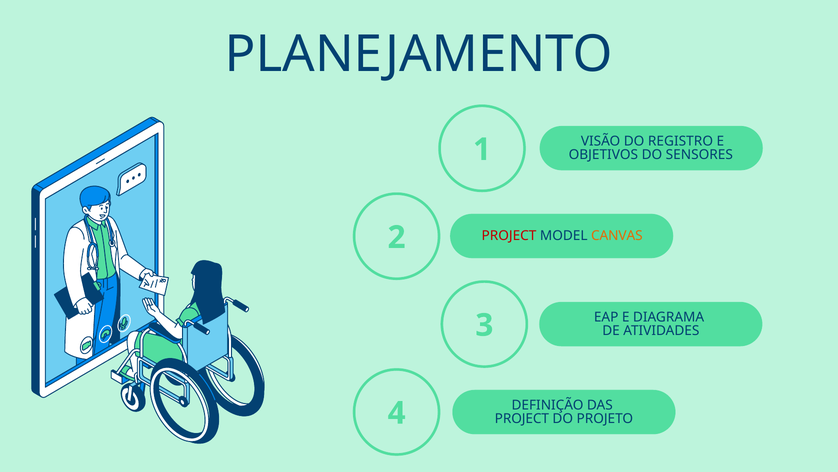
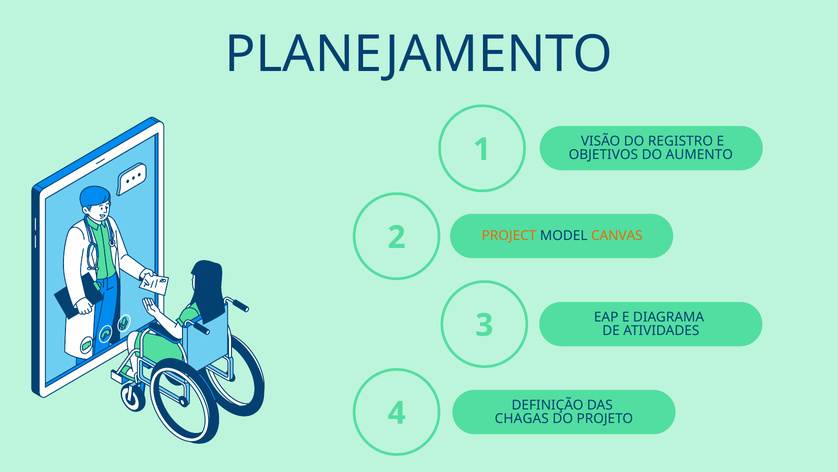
SENSORES: SENSORES -> AUMENTO
PROJECT at (509, 236) colour: red -> orange
PROJECT at (522, 418): PROJECT -> CHAGAS
